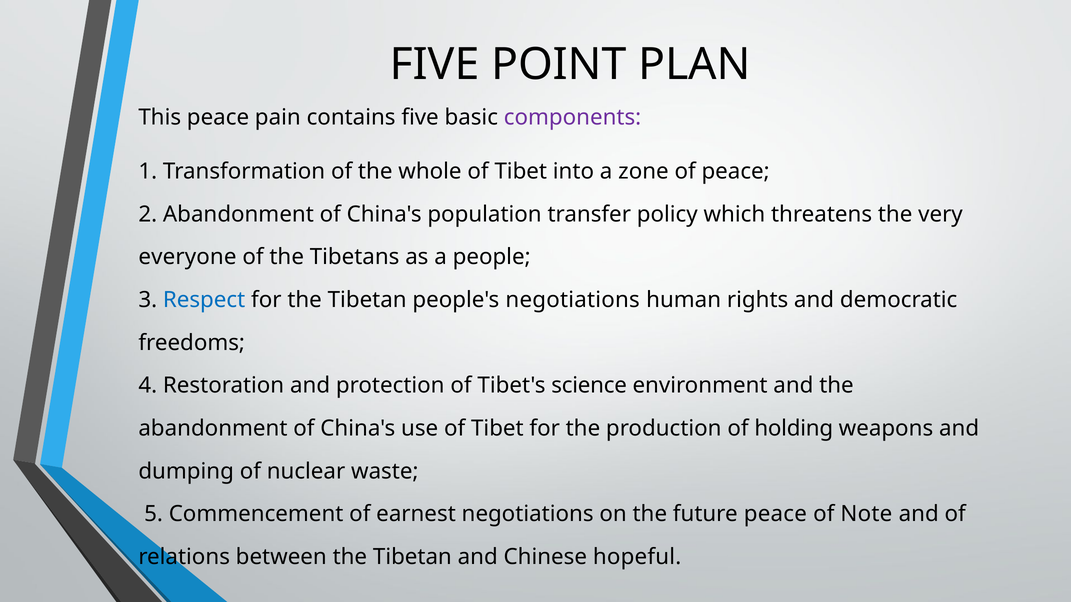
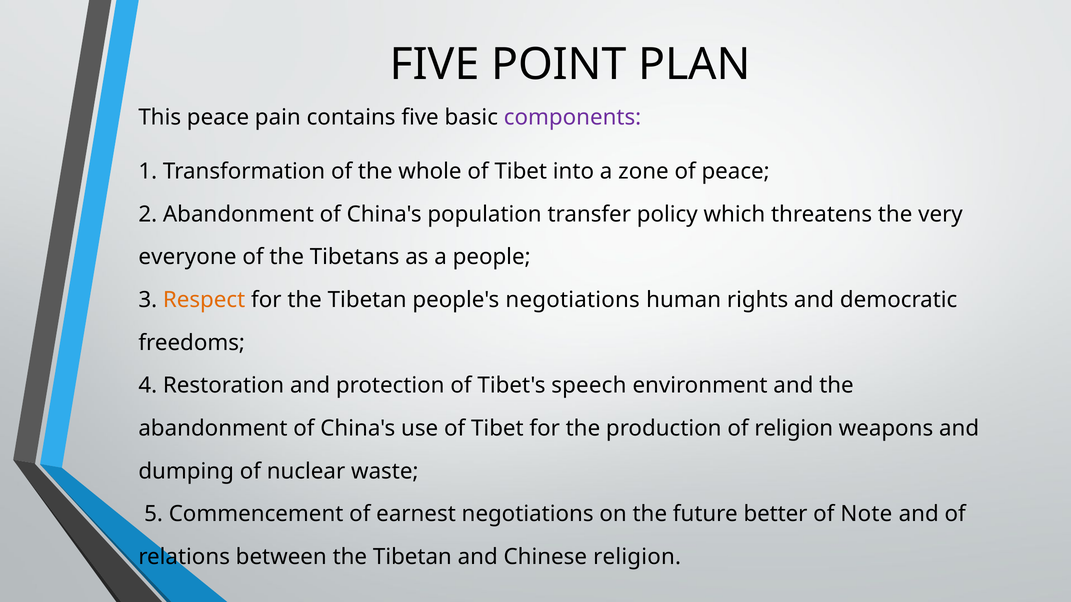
Respect colour: blue -> orange
science: science -> speech
of holding: holding -> religion
future peace: peace -> better
Chinese hopeful: hopeful -> religion
